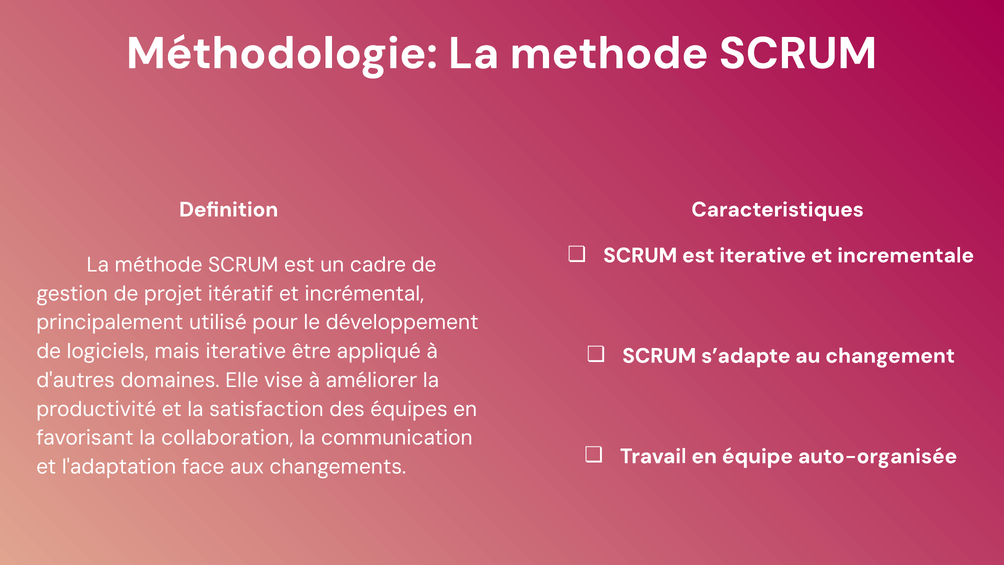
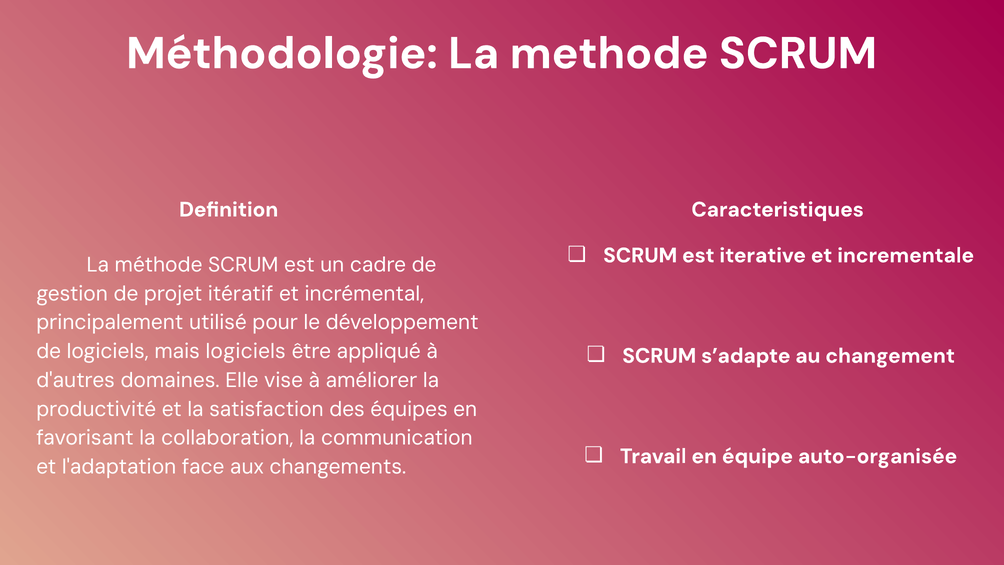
mais iterative: iterative -> logiciels
